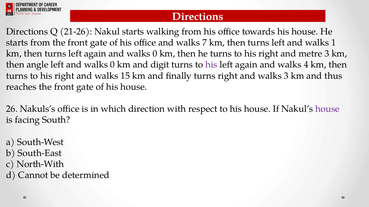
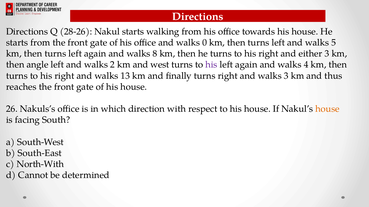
21-26: 21-26 -> 28-26
7: 7 -> 0
1: 1 -> 5
again and walks 0: 0 -> 8
metre: metre -> either
left and walks 0: 0 -> 2
digit: digit -> west
15: 15 -> 13
house at (327, 109) colour: purple -> orange
